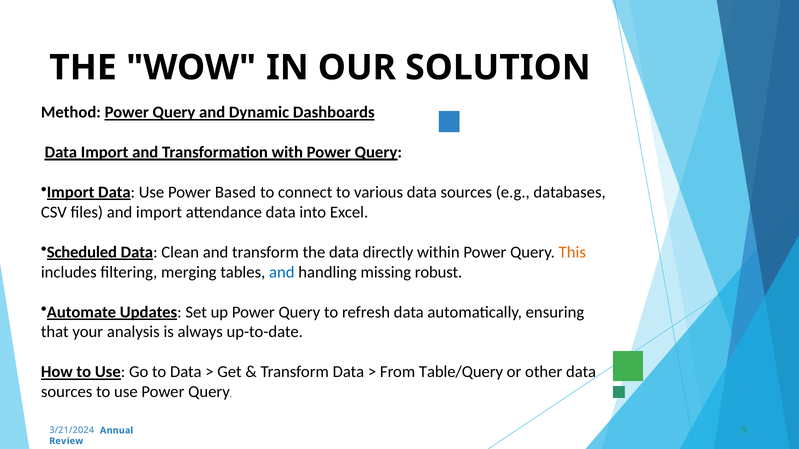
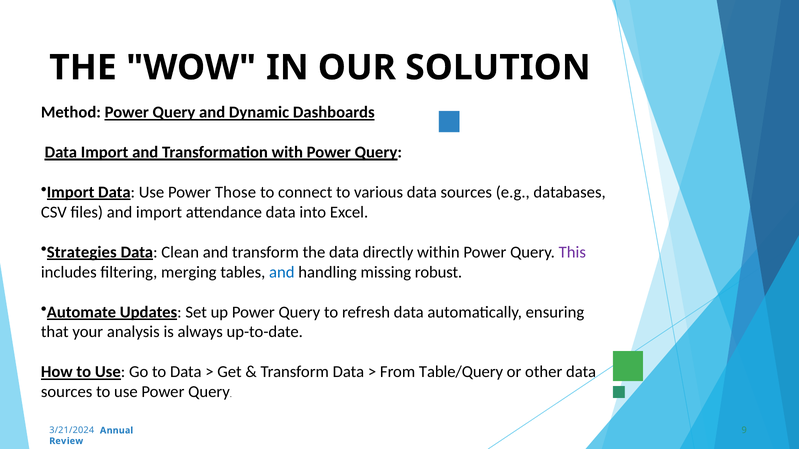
Based: Based -> Those
Scheduled: Scheduled -> Strategies
This colour: orange -> purple
